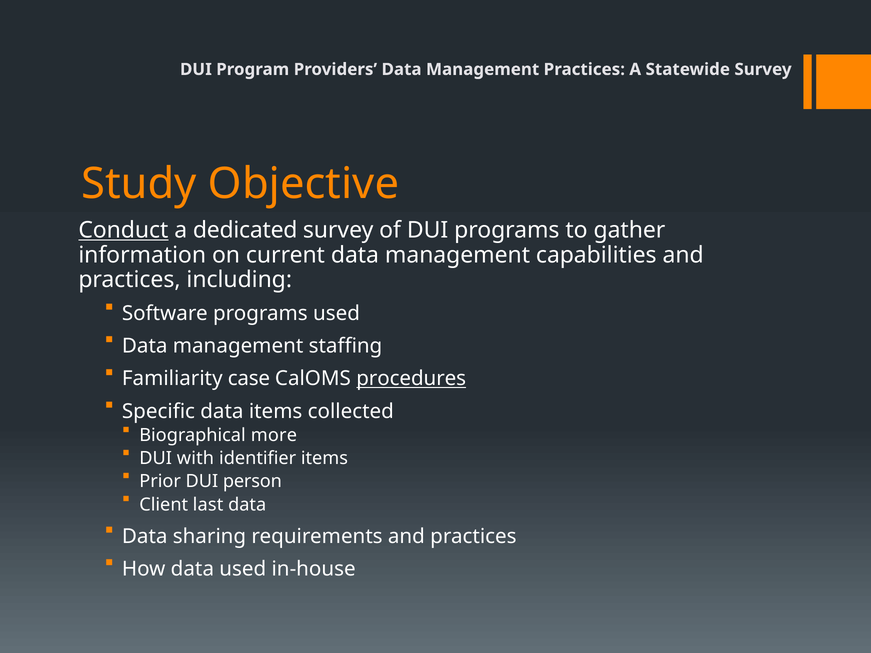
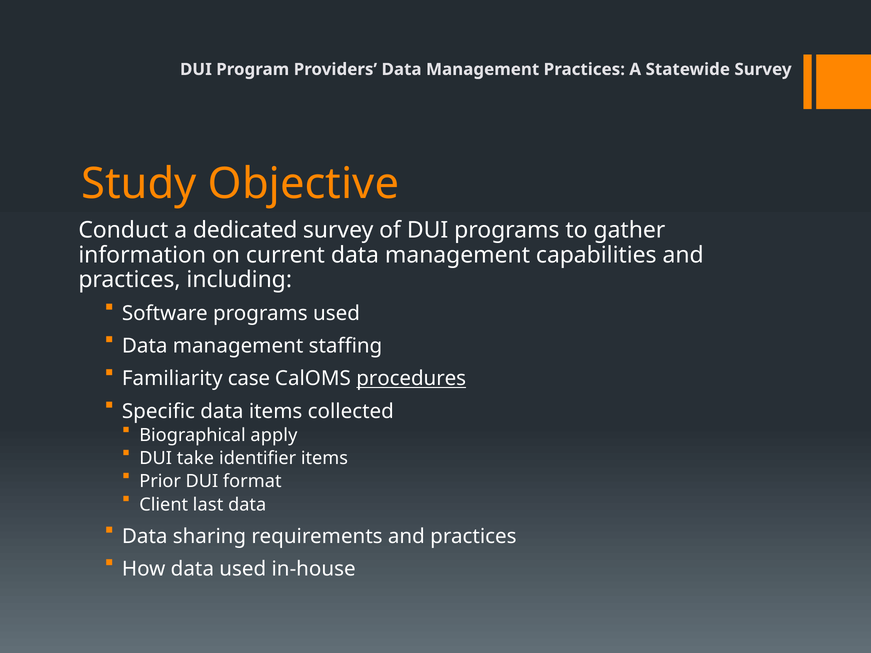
Conduct underline: present -> none
more: more -> apply
with: with -> take
person: person -> format
